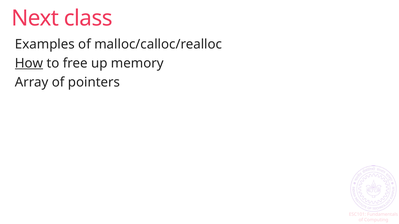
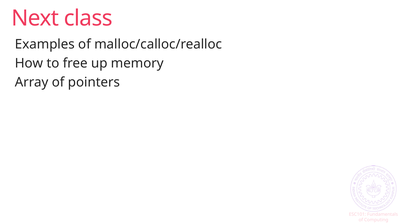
How underline: present -> none
